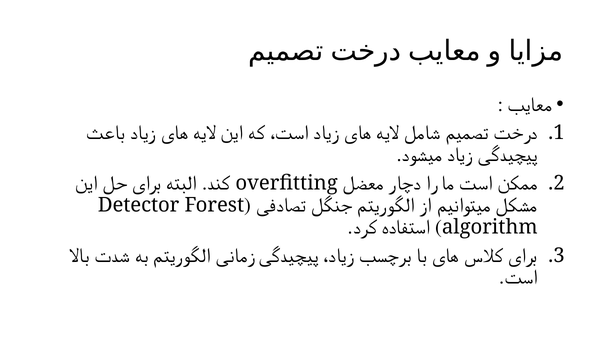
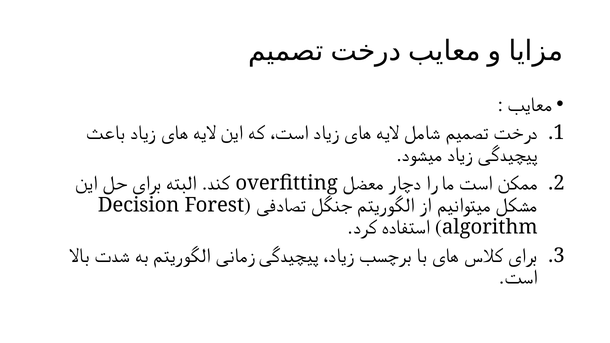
Detector: Detector -> Decision
